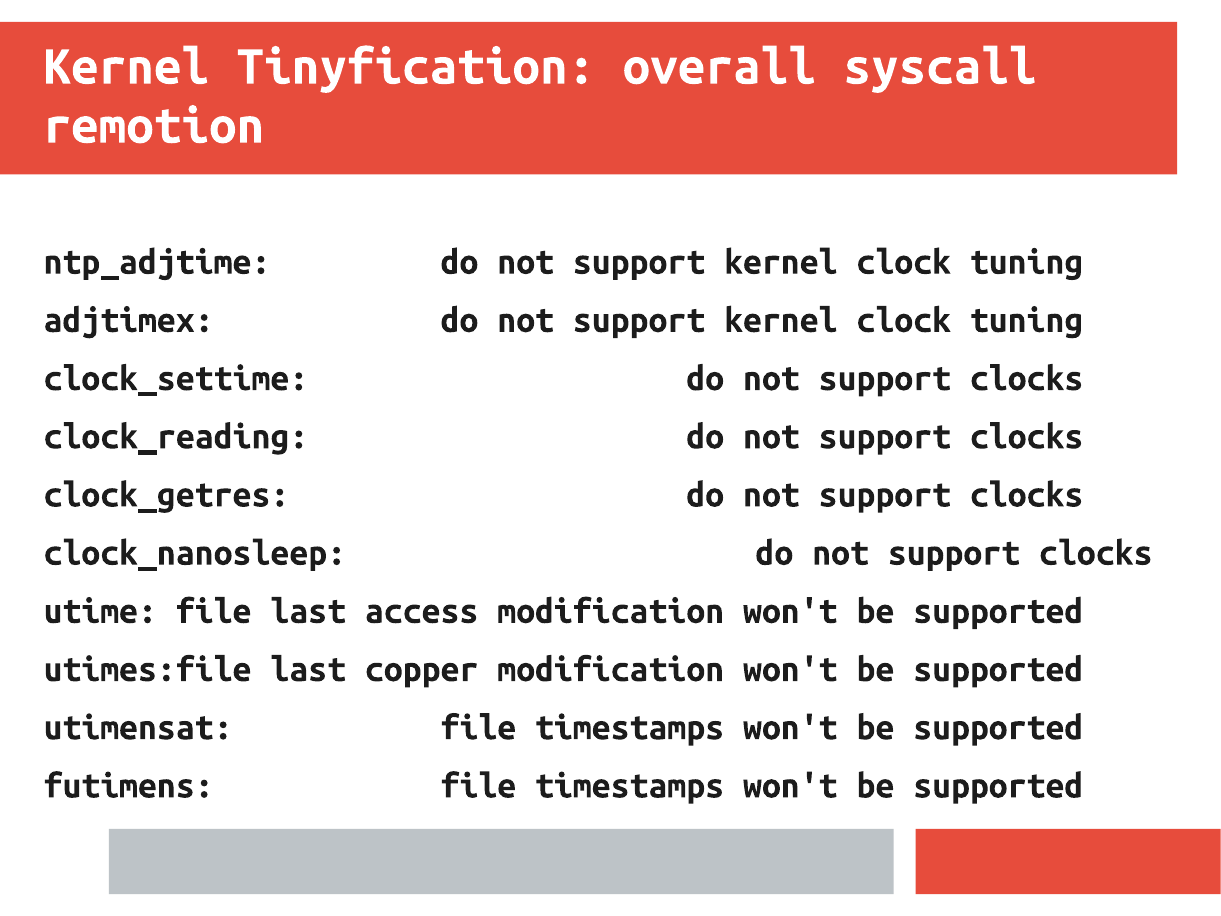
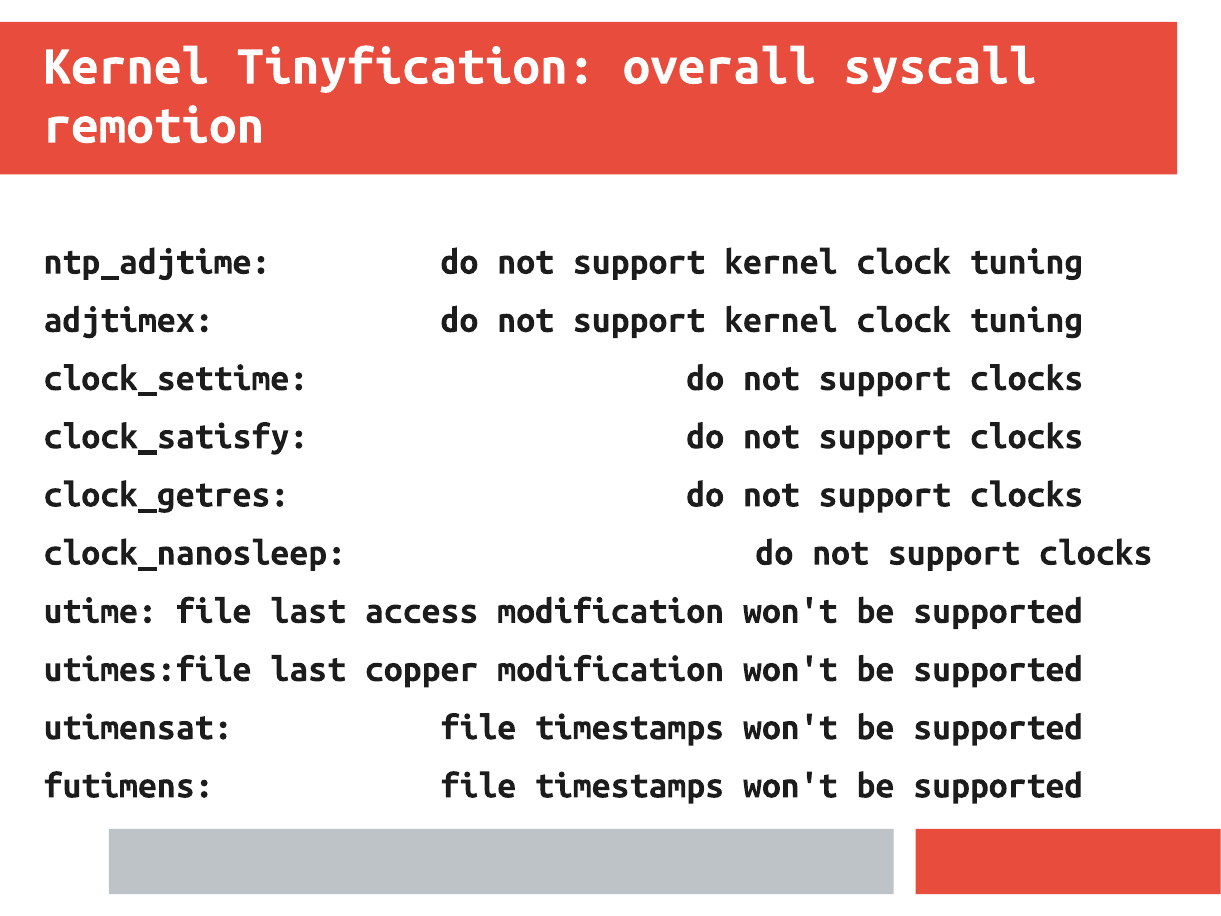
clock_reading: clock_reading -> clock_satisfy
